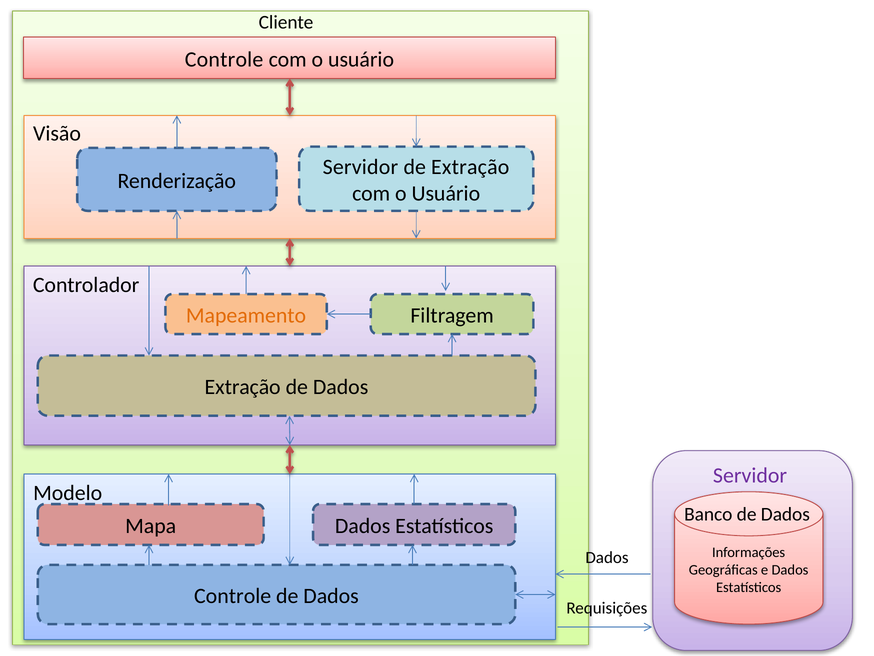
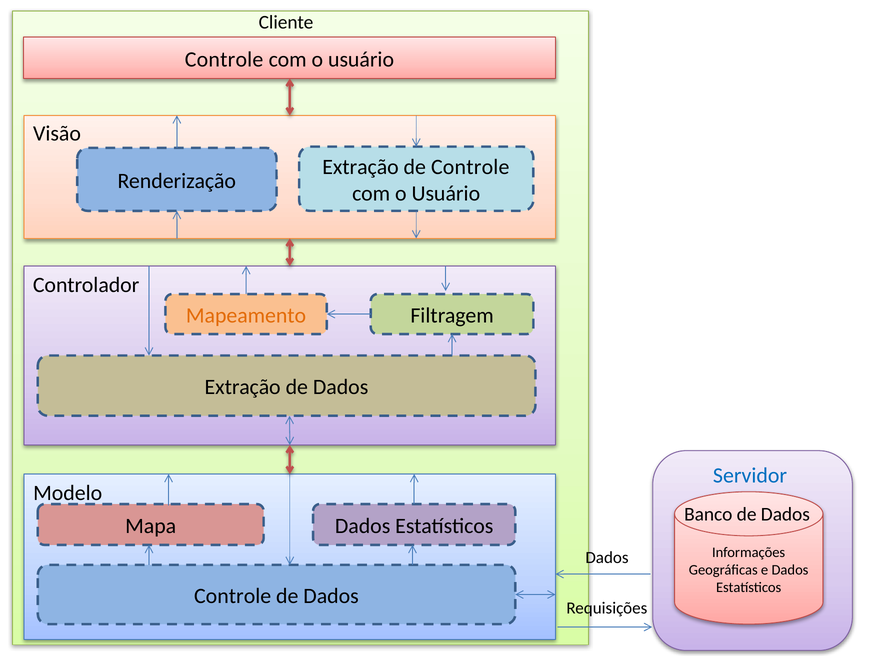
Servidor at (360, 167): Servidor -> Extração
de Extração: Extração -> Controle
Servidor at (750, 475) colour: purple -> blue
